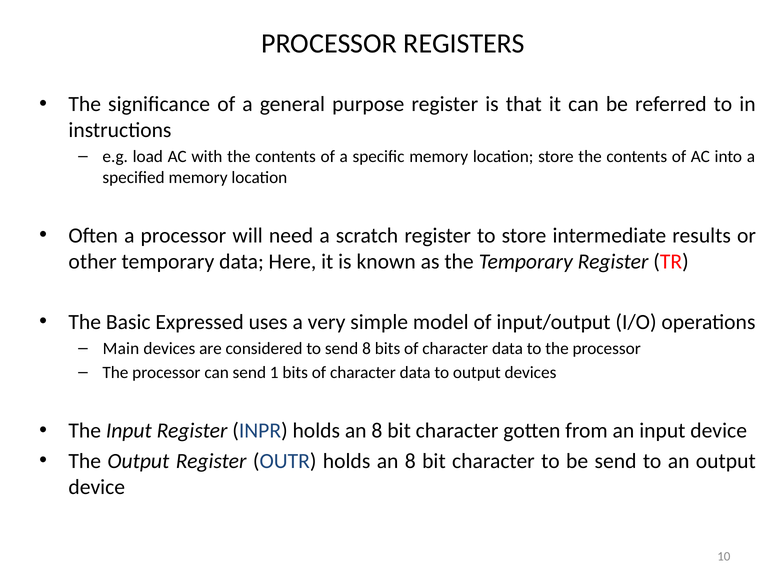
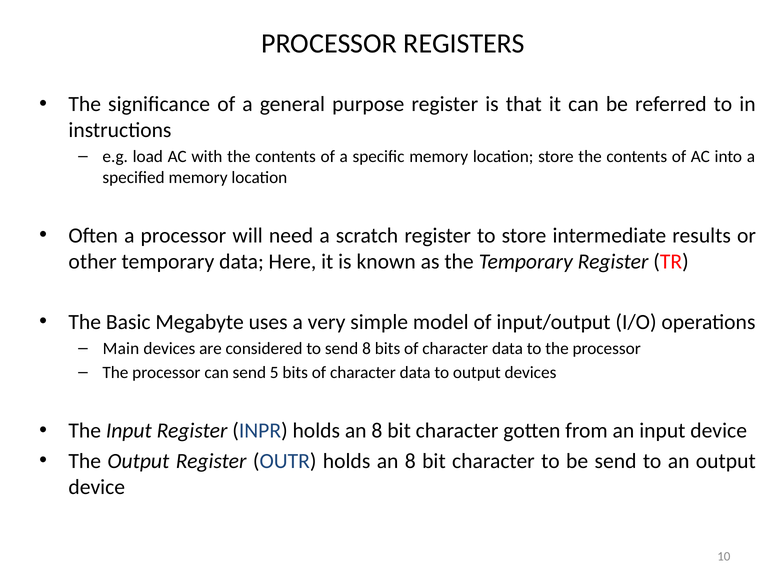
Expressed: Expressed -> Megabyte
1: 1 -> 5
